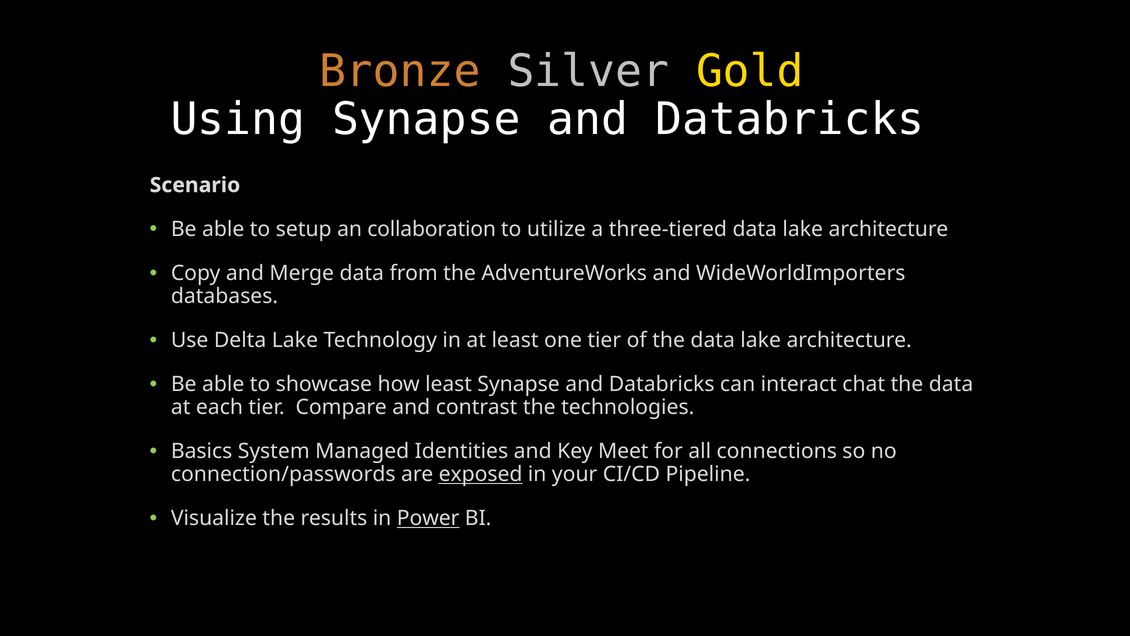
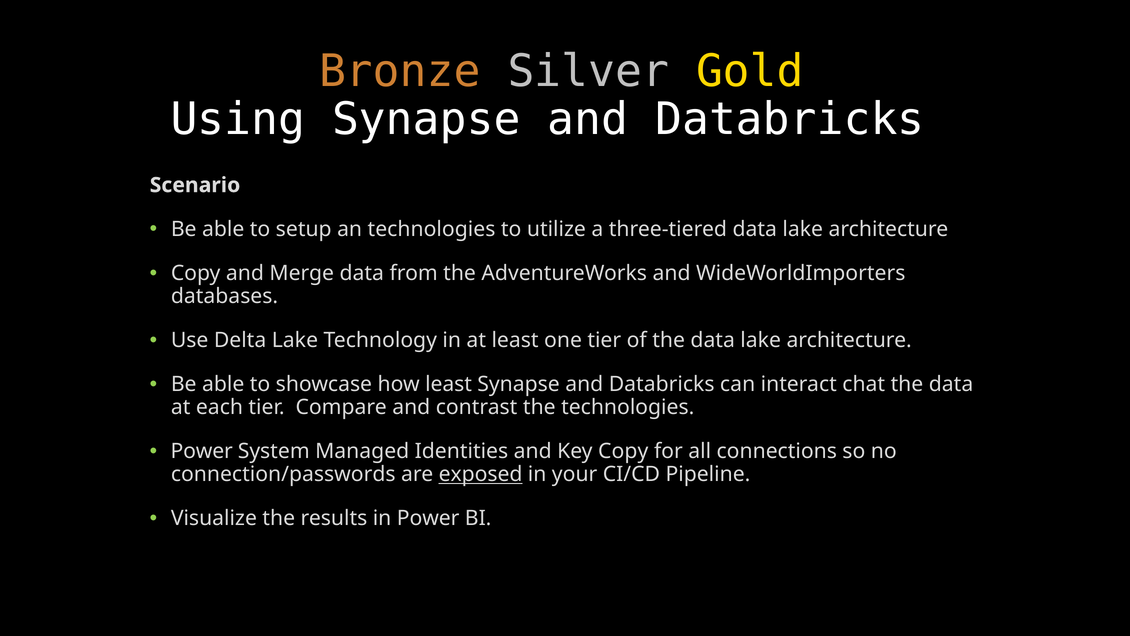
an collaboration: collaboration -> technologies
Basics at (202, 451): Basics -> Power
Key Meet: Meet -> Copy
Power at (428, 518) underline: present -> none
